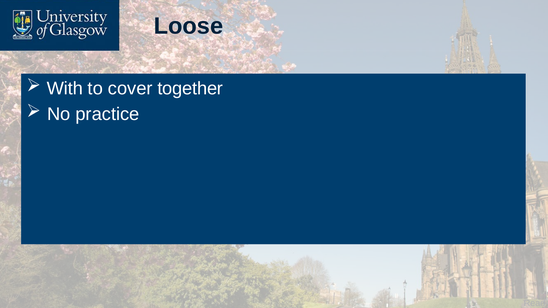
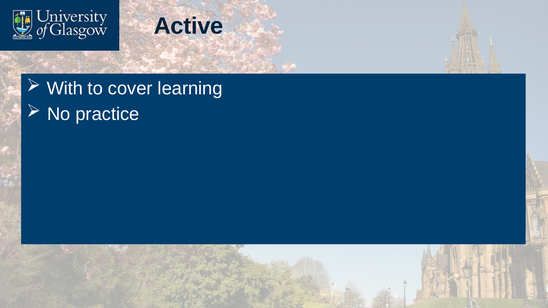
Loose: Loose -> Active
together: together -> learning
